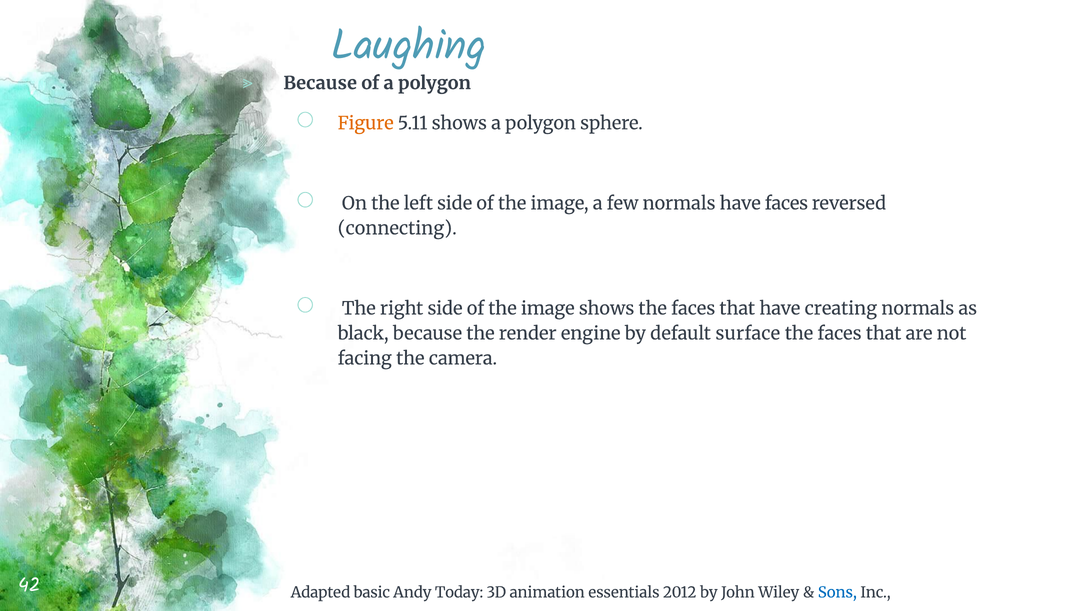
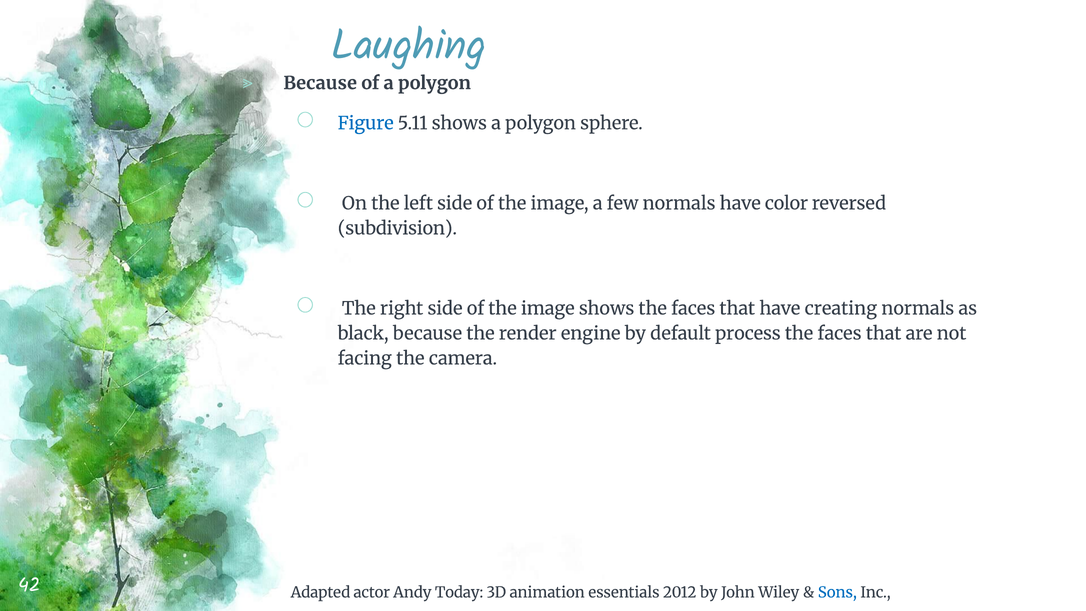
Figure colour: orange -> blue
have faces: faces -> color
connecting: connecting -> subdivision
surface: surface -> process
basic: basic -> actor
